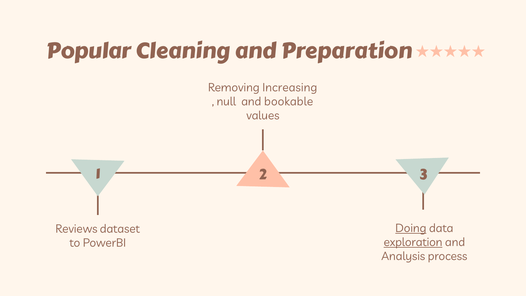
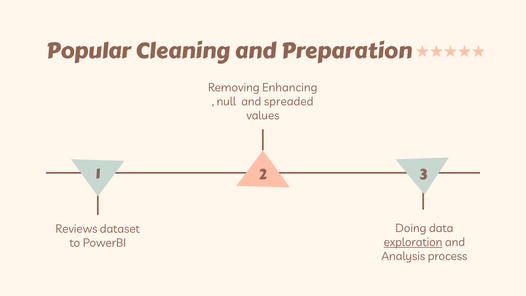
Increasing: Increasing -> Enhancing
bookable: bookable -> spreaded
Doing underline: present -> none
